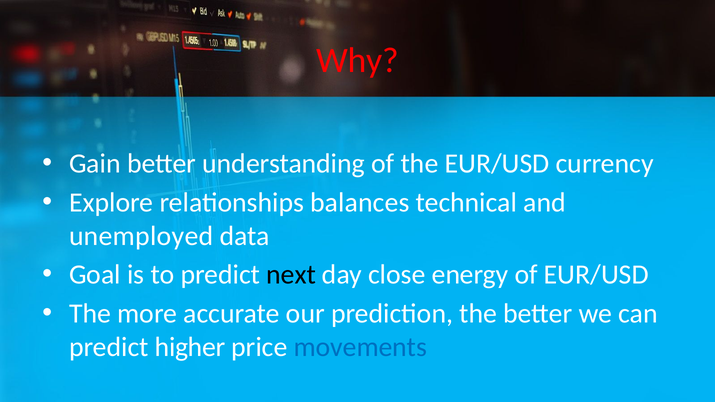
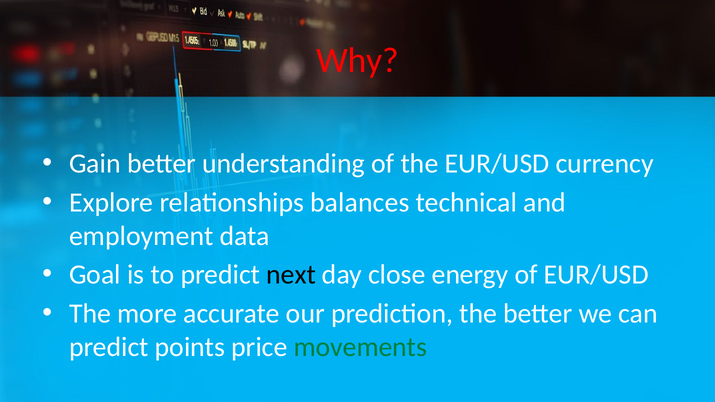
unemployed: unemployed -> employment
higher: higher -> points
movements colour: blue -> green
